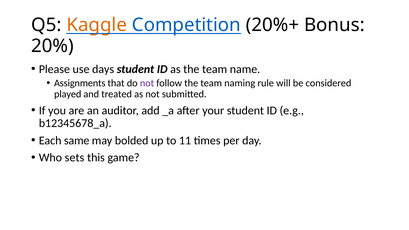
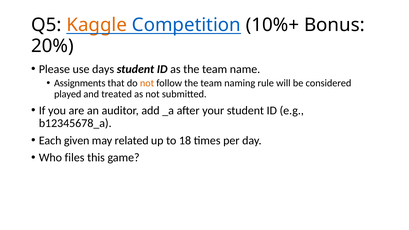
20%+: 20%+ -> 10%+
not at (147, 83) colour: purple -> orange
same: same -> given
bolded: bolded -> related
11: 11 -> 18
sets: sets -> files
